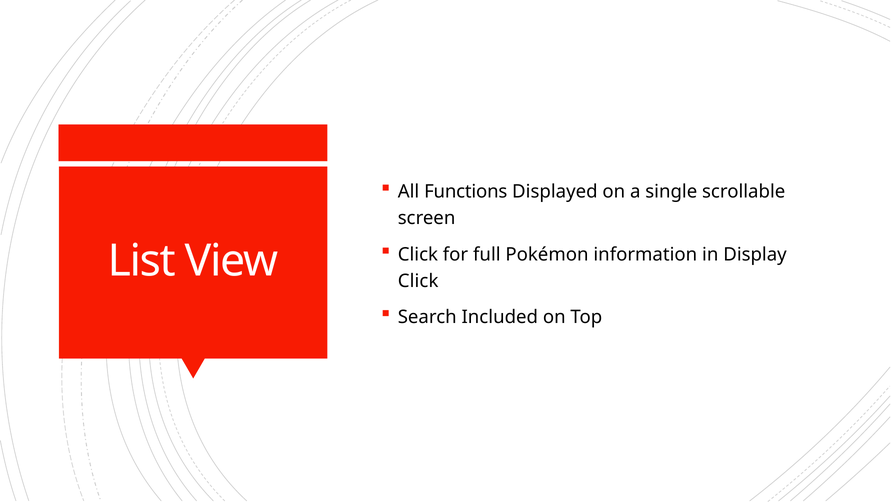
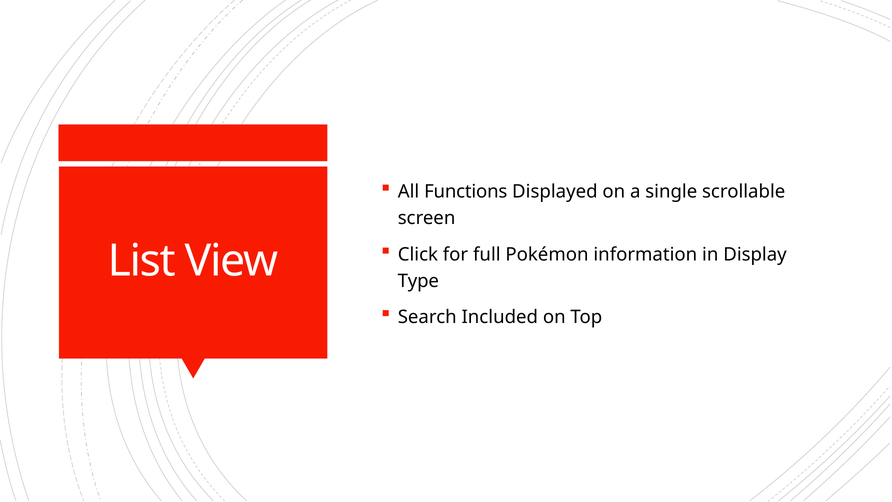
Click at (418, 281): Click -> Type
